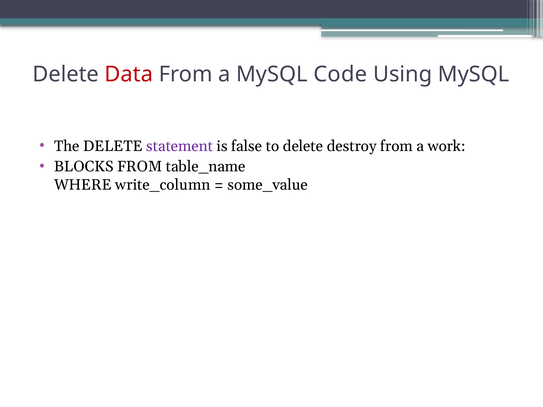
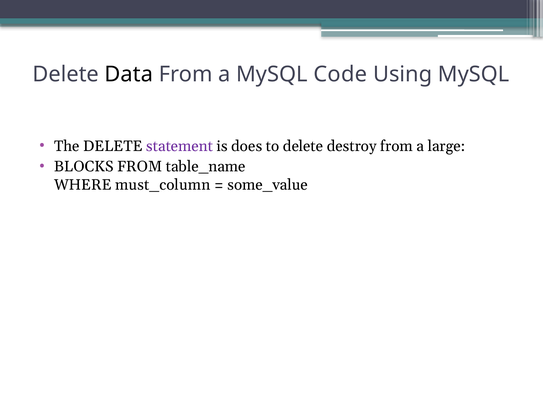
Data colour: red -> black
false: false -> does
work: work -> large
write_column: write_column -> must_column
